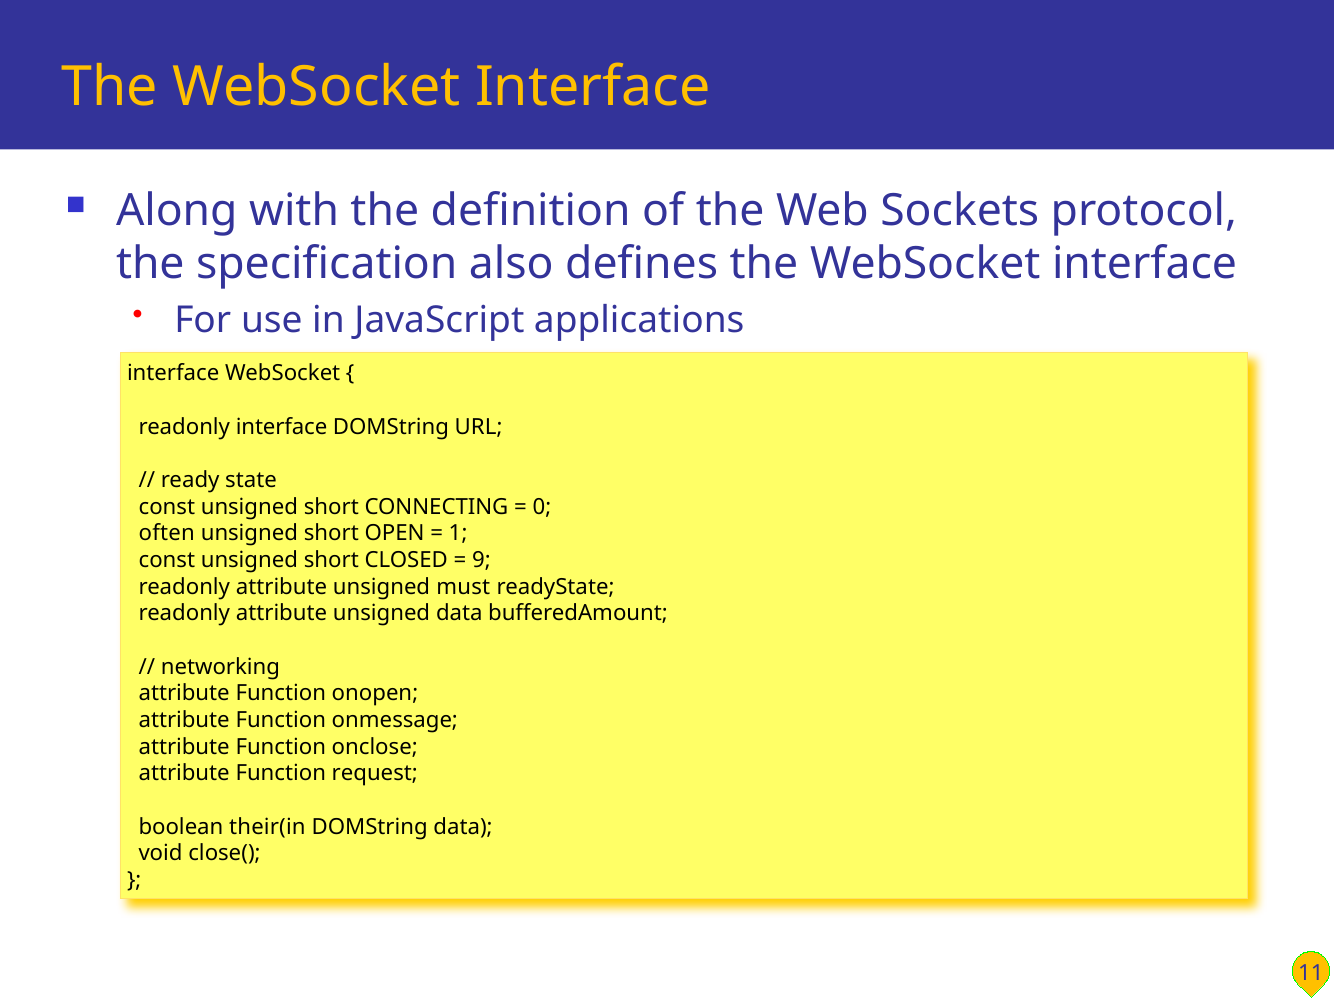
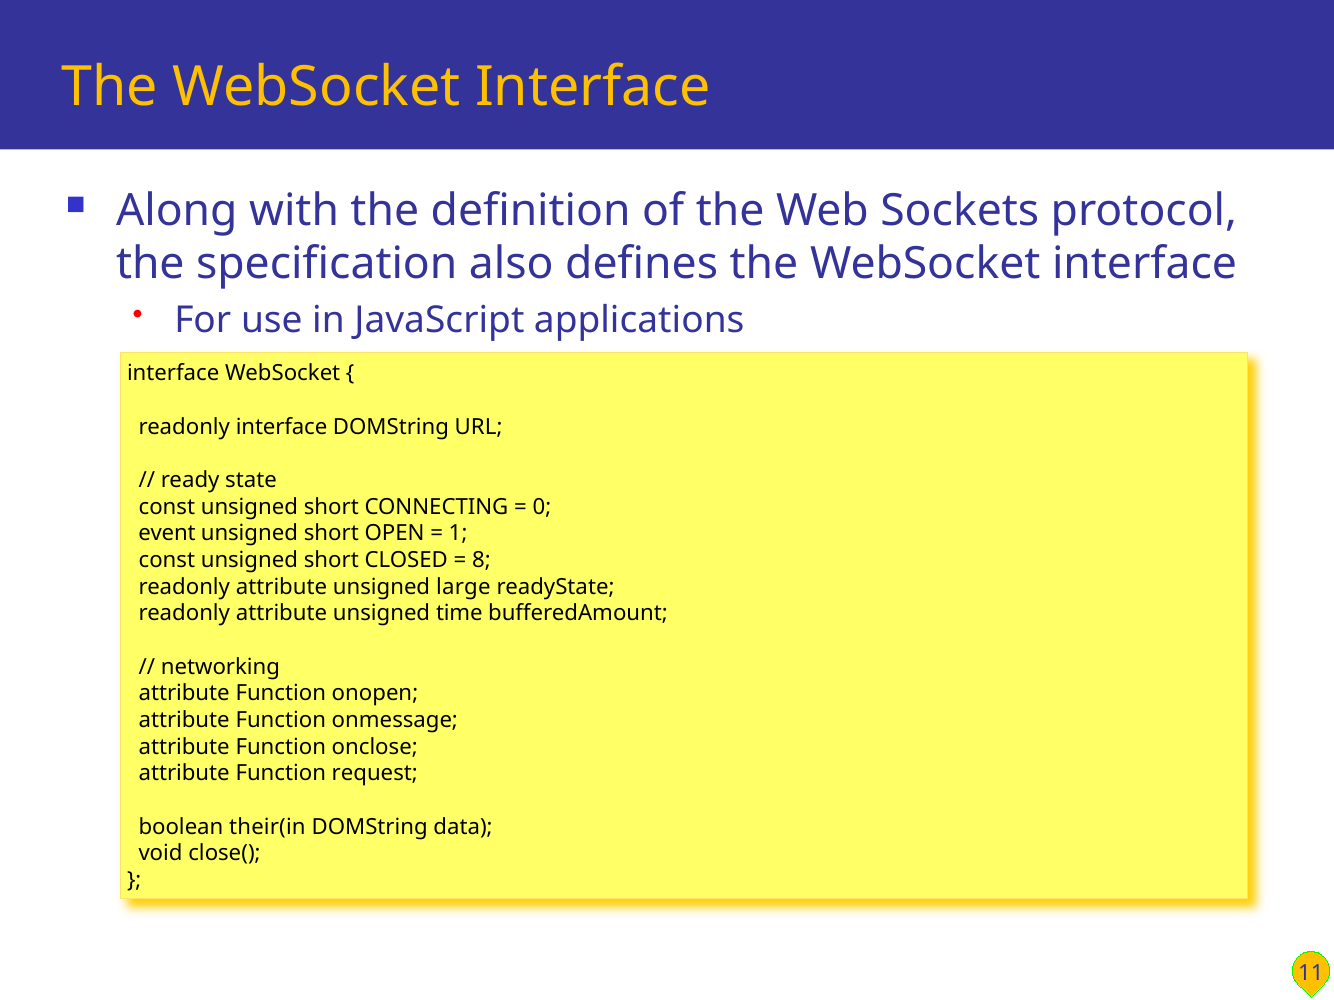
often: often -> event
9: 9 -> 8
must: must -> large
unsigned data: data -> time
